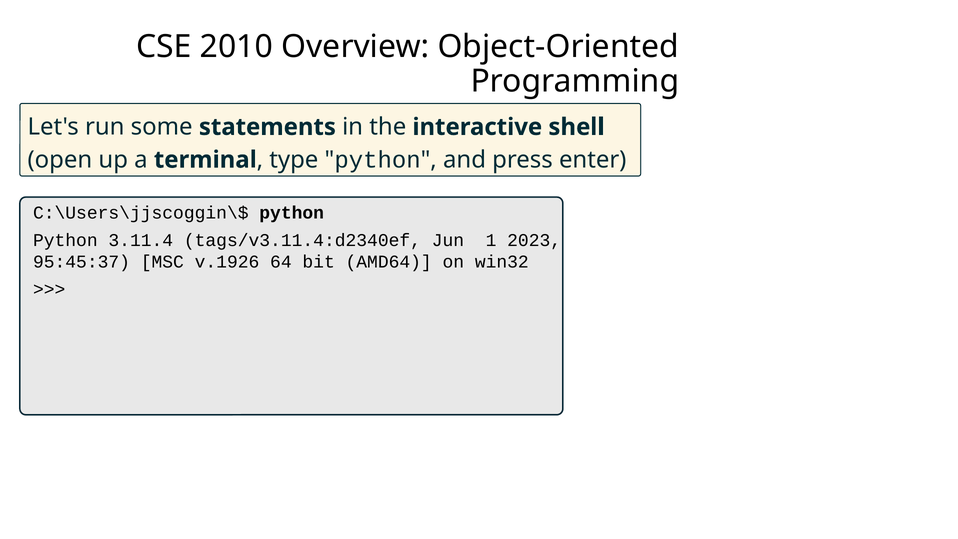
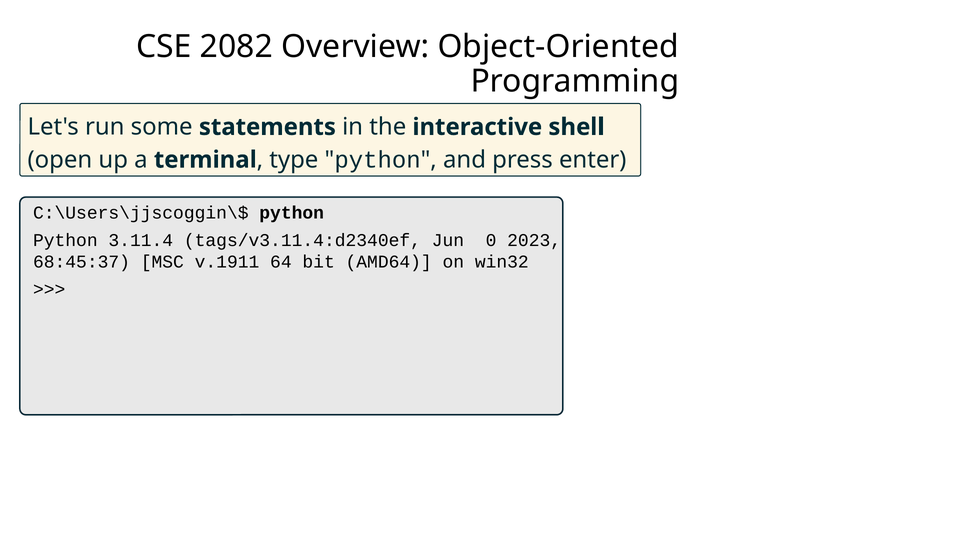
2010: 2010 -> 2082
1: 1 -> 0
95:45:37: 95:45:37 -> 68:45:37
v.1926: v.1926 -> v.1911
